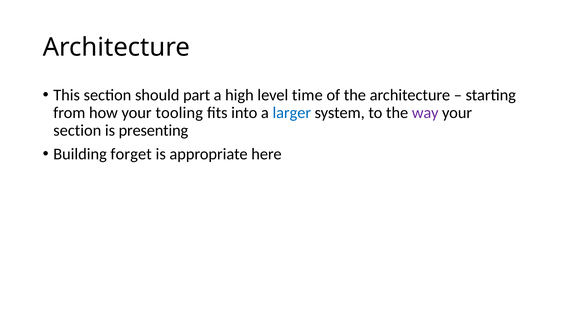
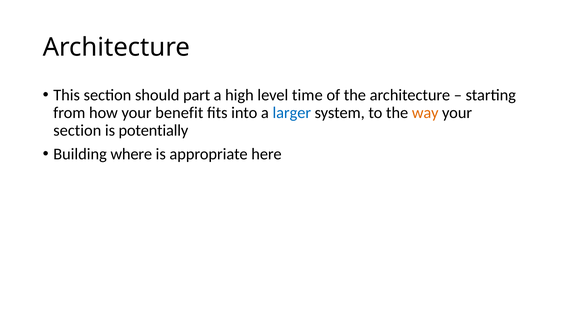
tooling: tooling -> benefit
way colour: purple -> orange
presenting: presenting -> potentially
forget: forget -> where
